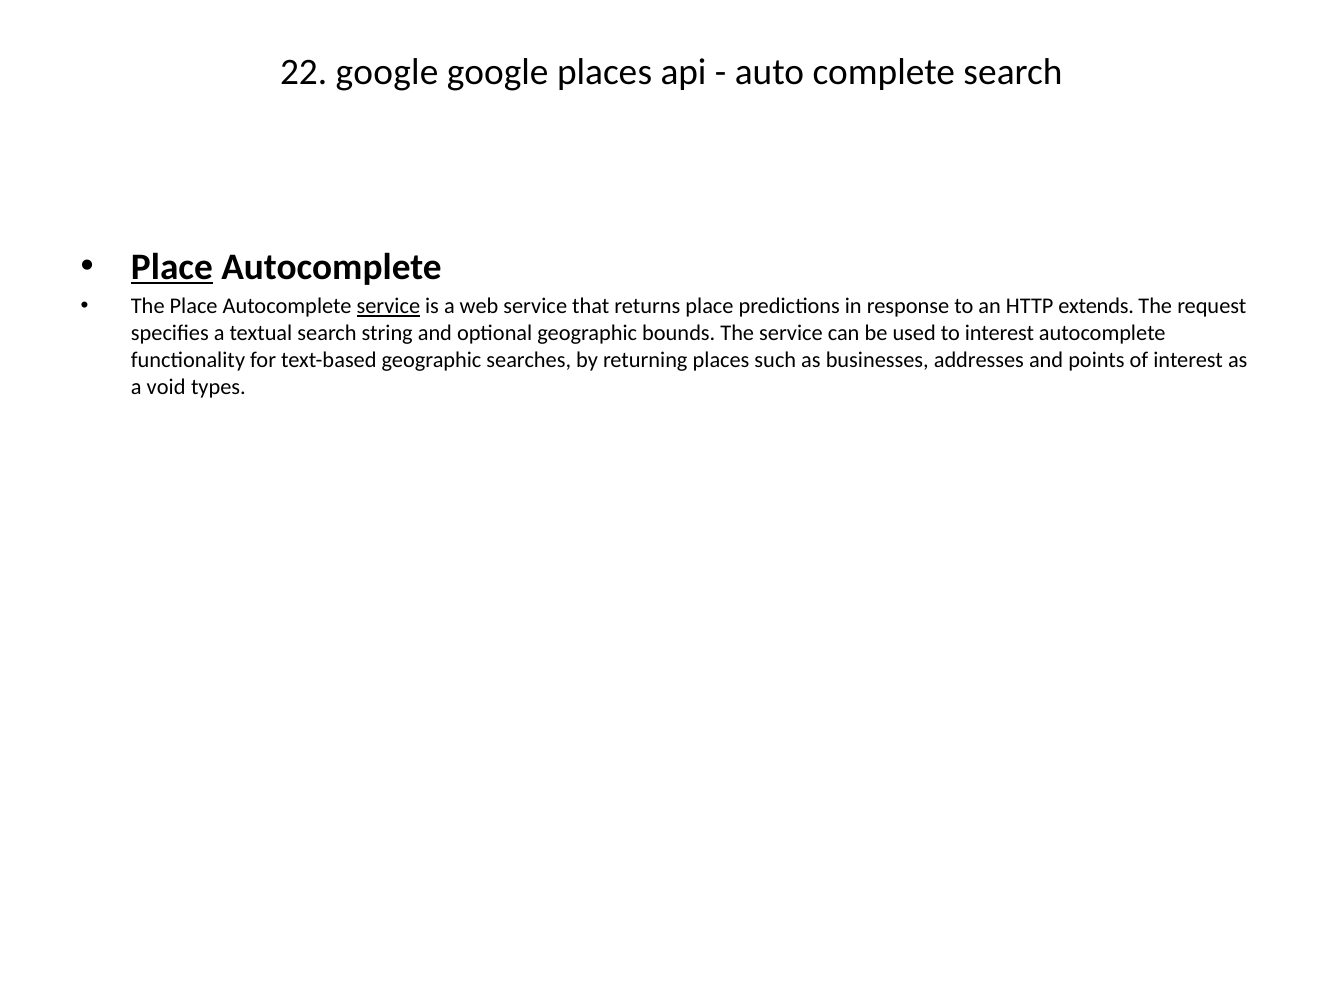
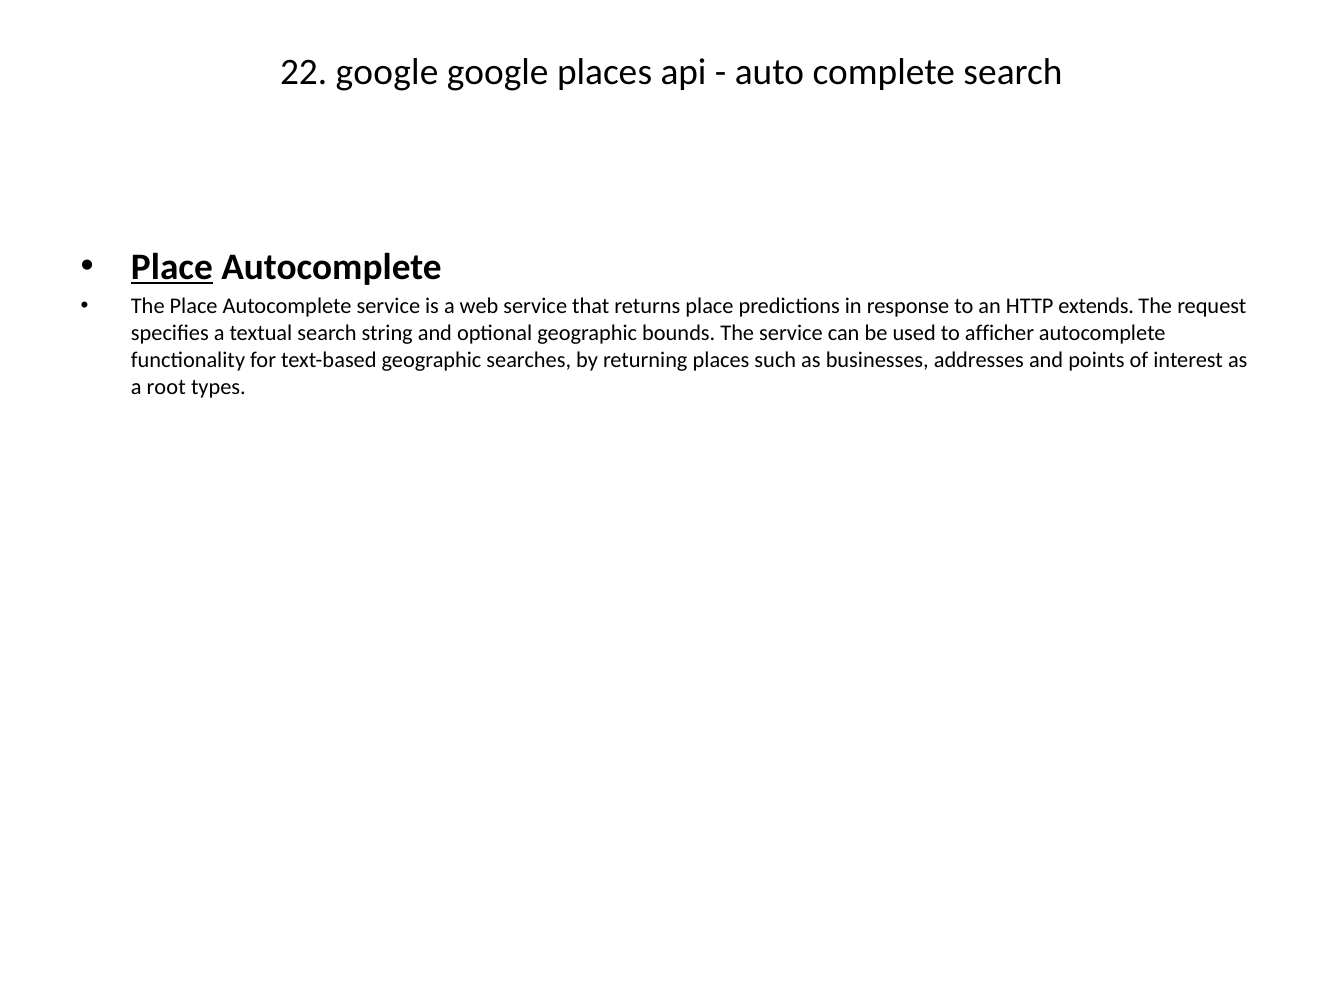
service at (388, 306) underline: present -> none
to interest: interest -> afficher
void: void -> root
